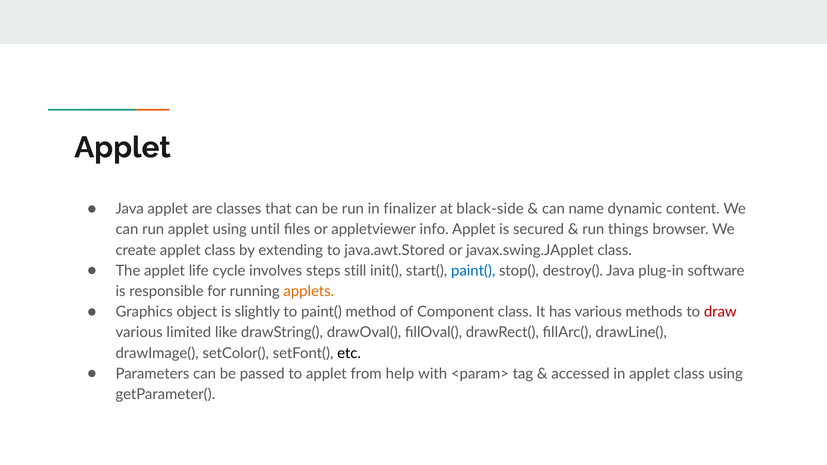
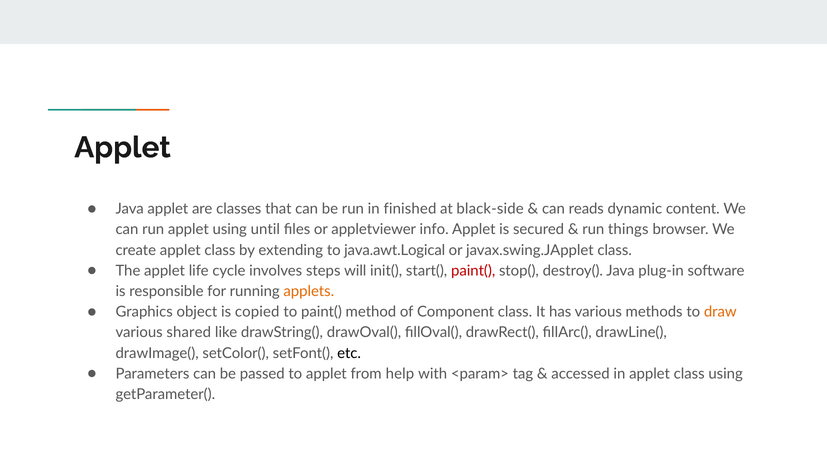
finalizer: finalizer -> finished
name: name -> reads
java.awt.Stored: java.awt.Stored -> java.awt.Logical
still: still -> will
paint( at (473, 271) colour: blue -> red
slightly: slightly -> copied
draw colour: red -> orange
limited: limited -> shared
